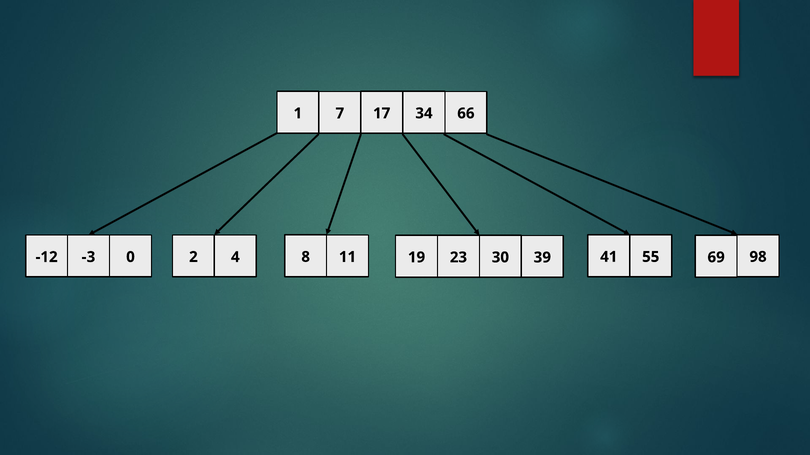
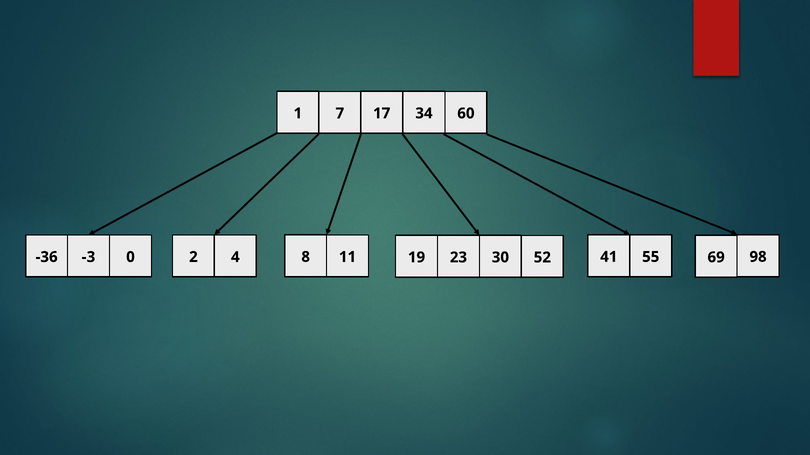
66: 66 -> 60
-12: -12 -> -36
39: 39 -> 52
